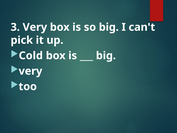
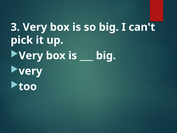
Cold at (31, 56): Cold -> Very
